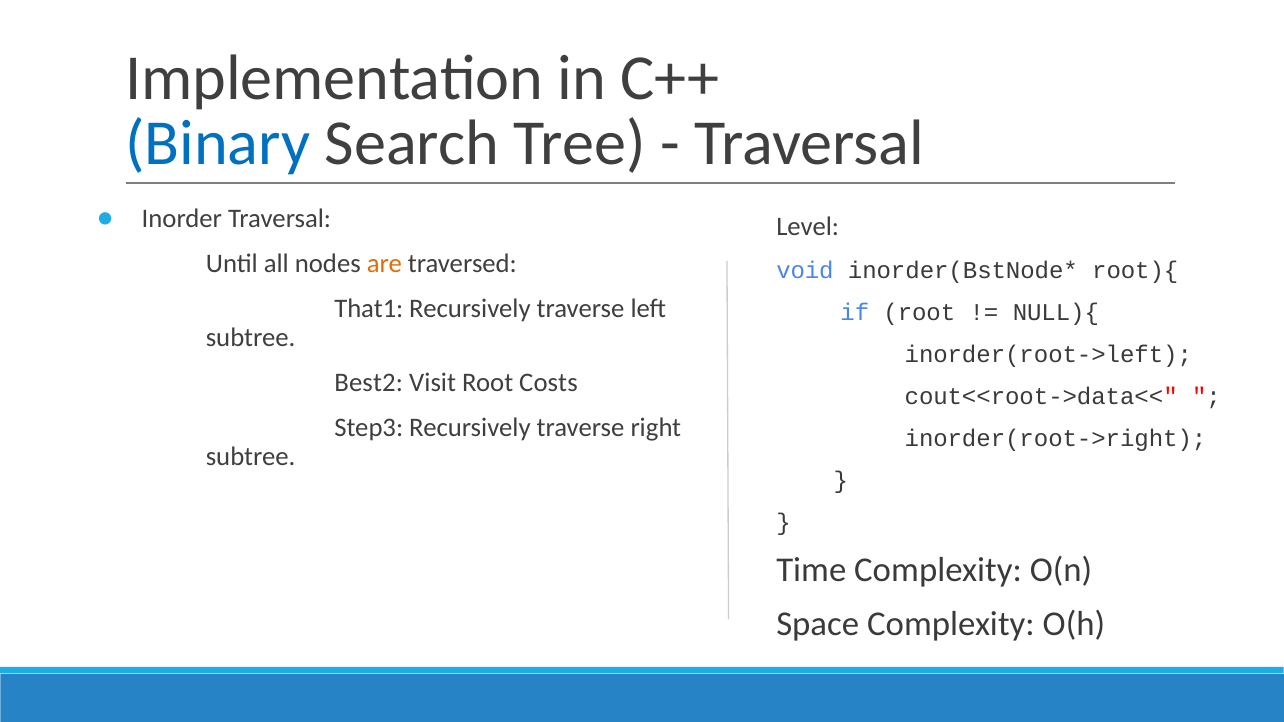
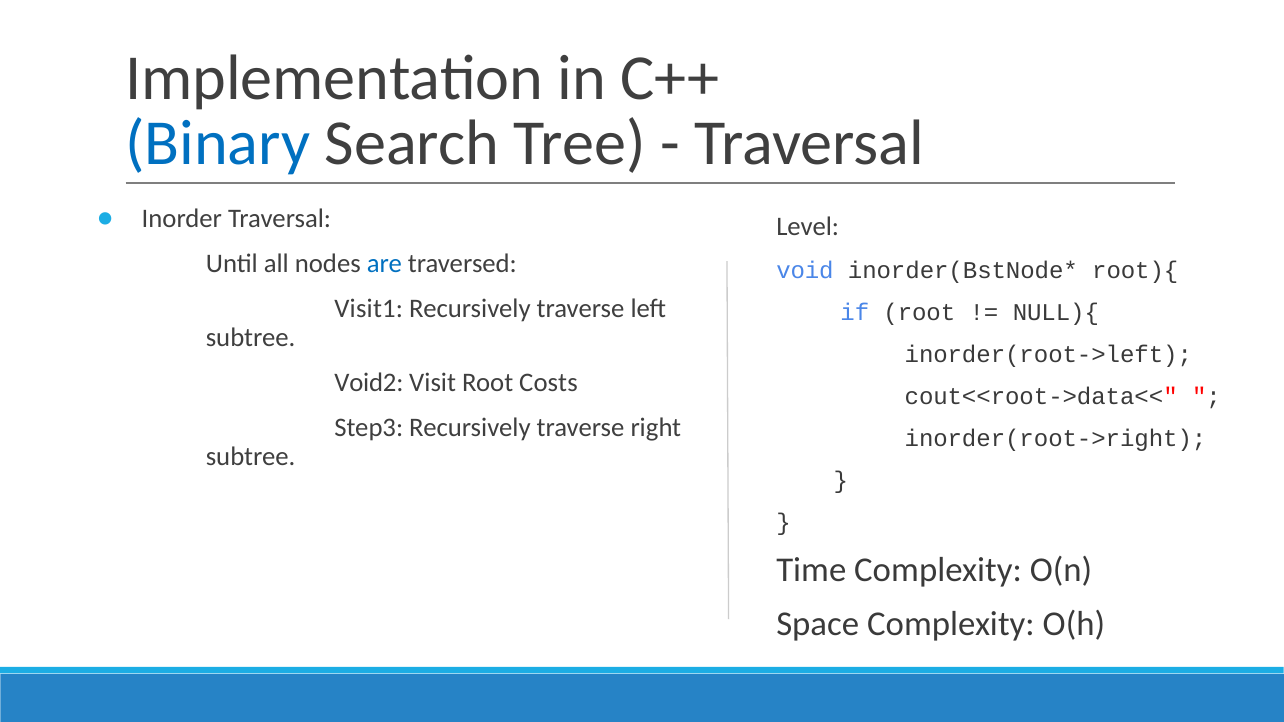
are colour: orange -> blue
That1: That1 -> Visit1
Best2: Best2 -> Void2
